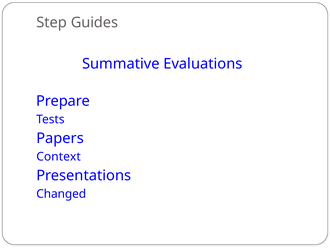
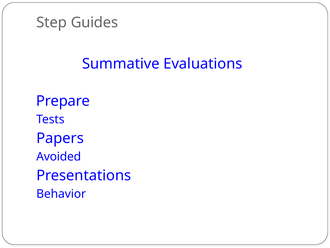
Context: Context -> Avoided
Changed: Changed -> Behavior
